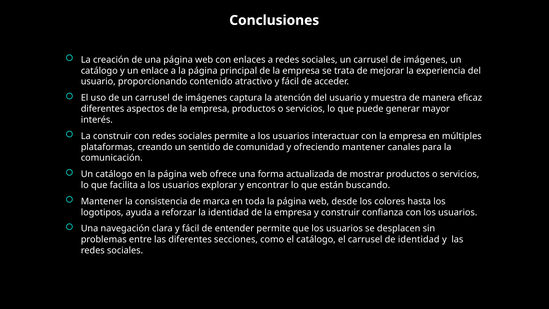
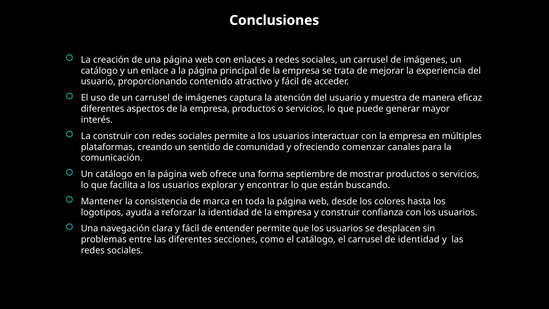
ofreciendo mantener: mantener -> comenzar
actualizada: actualizada -> septiembre
